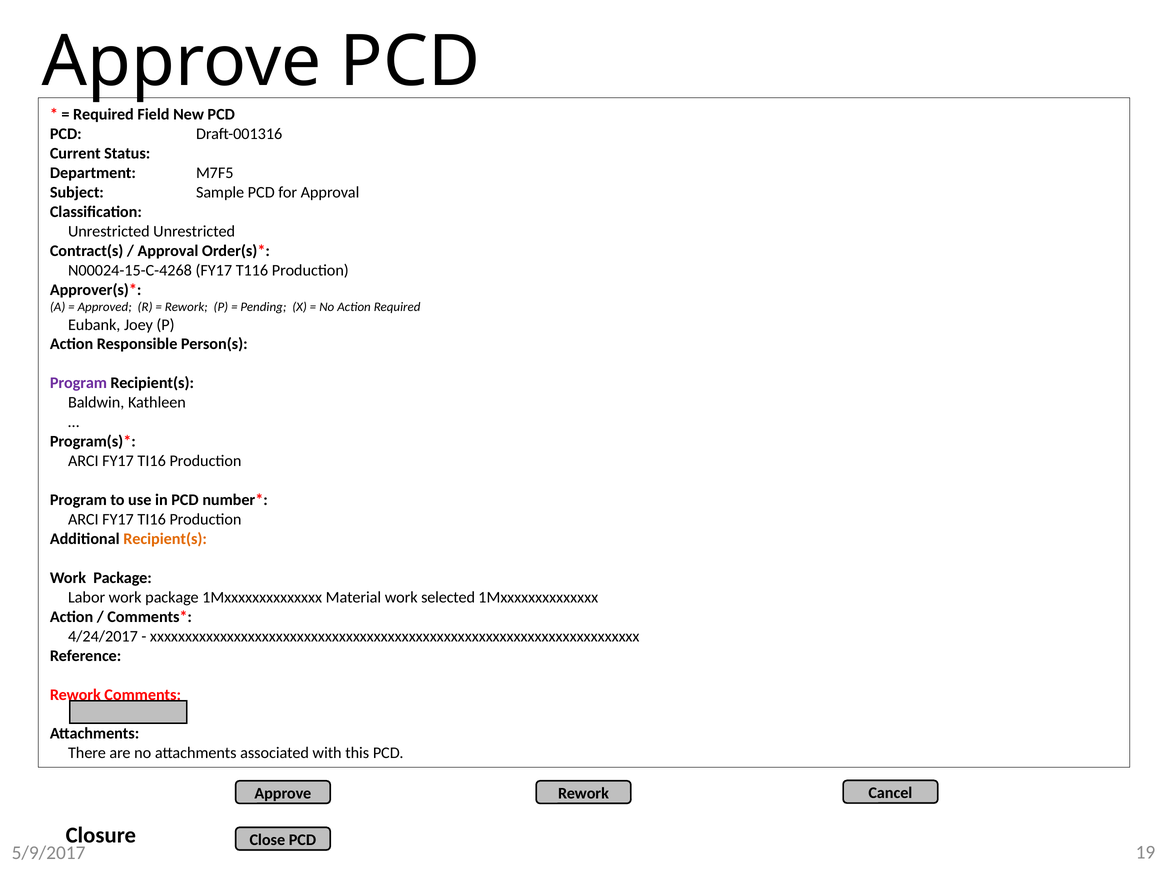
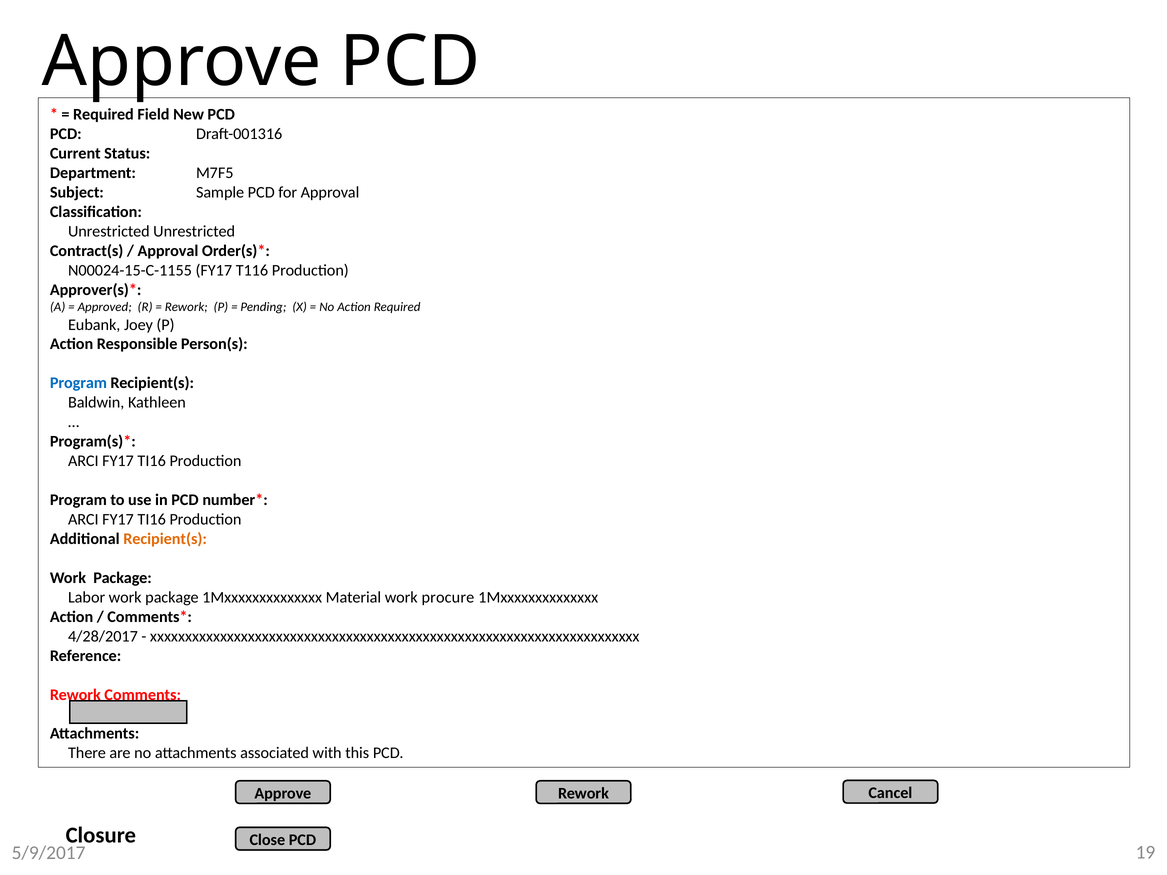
N00024-15-C-4268: N00024-15-C-4268 -> N00024-15-C-1155
Program at (78, 383) colour: purple -> blue
selected: selected -> procure
4/24/2017: 4/24/2017 -> 4/28/2017
